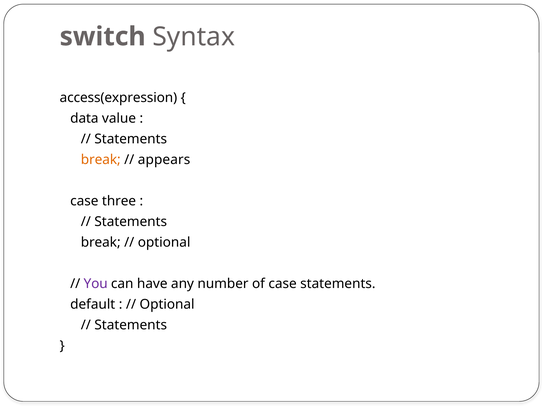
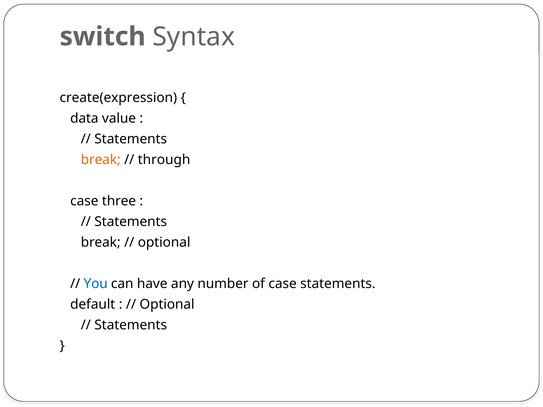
access(expression: access(expression -> create(expression
appears: appears -> through
You colour: purple -> blue
